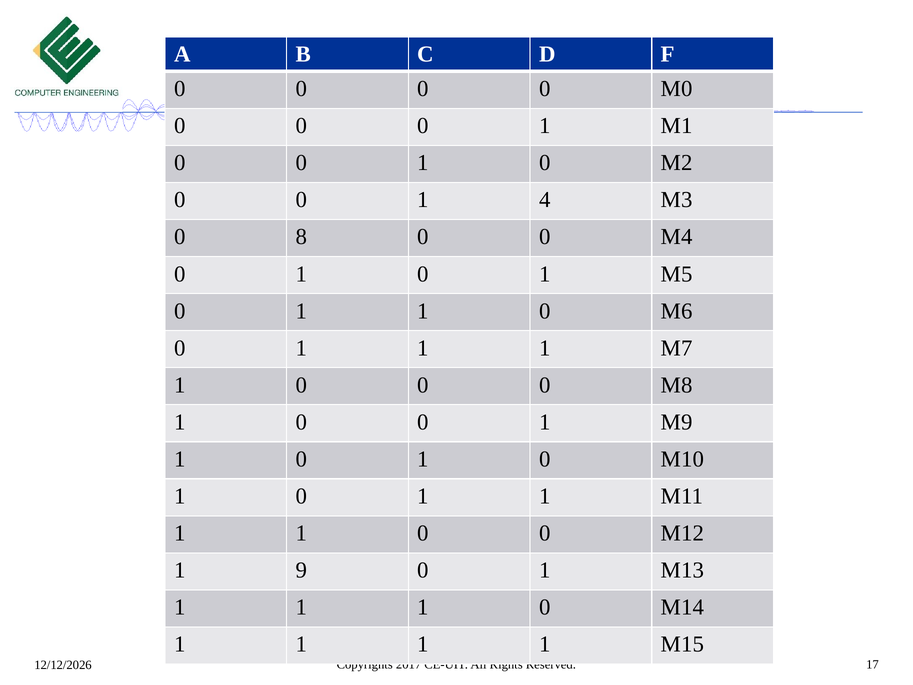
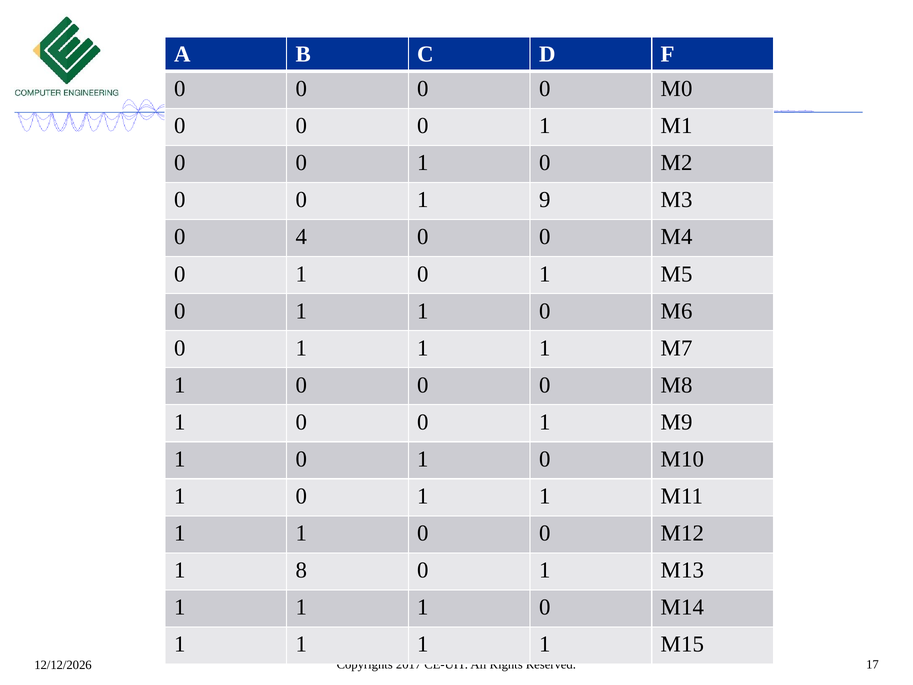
4: 4 -> 9
8: 8 -> 4
9: 9 -> 8
